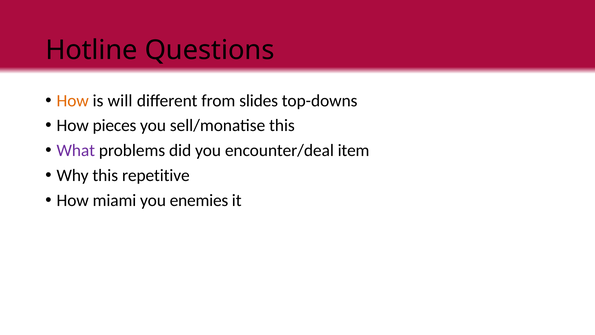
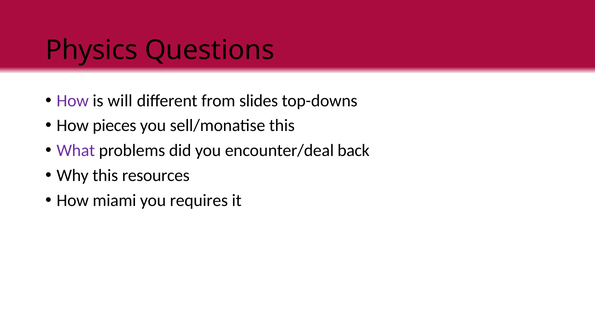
Hotline: Hotline -> Physics
How at (73, 101) colour: orange -> purple
item: item -> back
repetitive: repetitive -> resources
enemies: enemies -> requires
